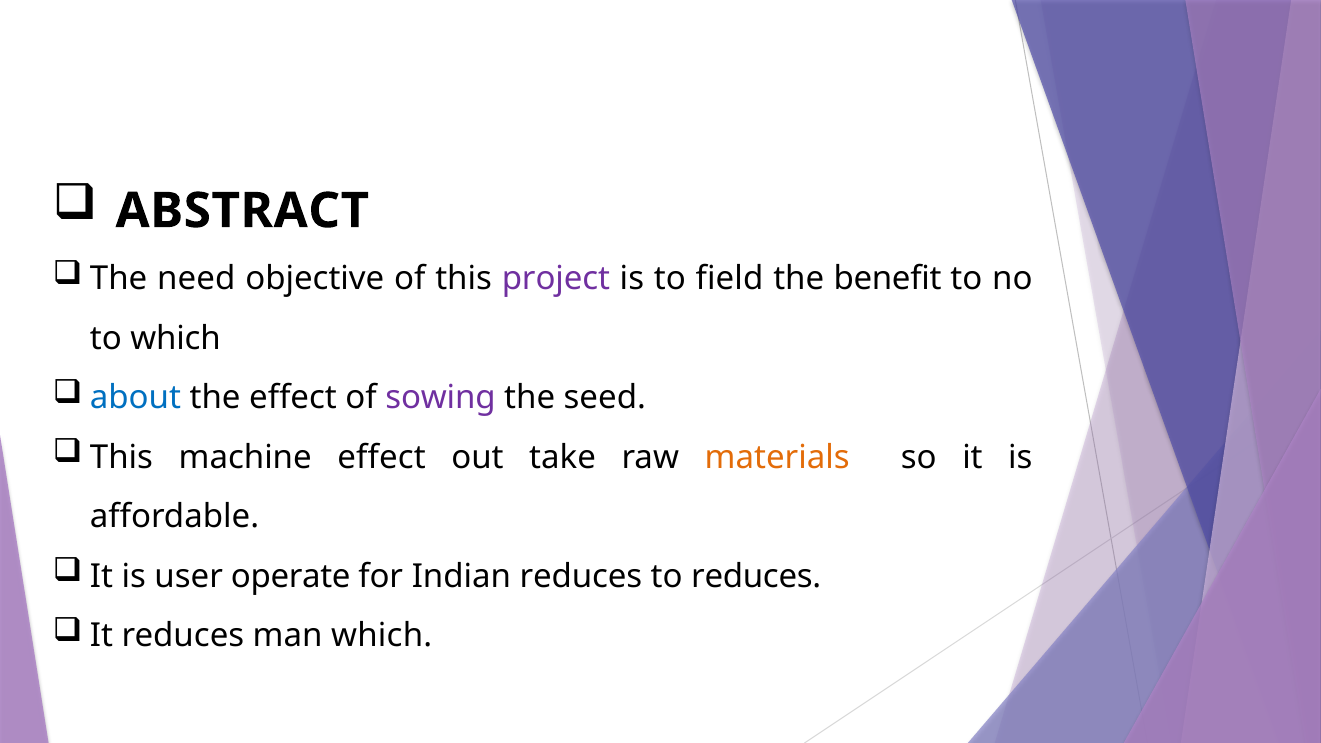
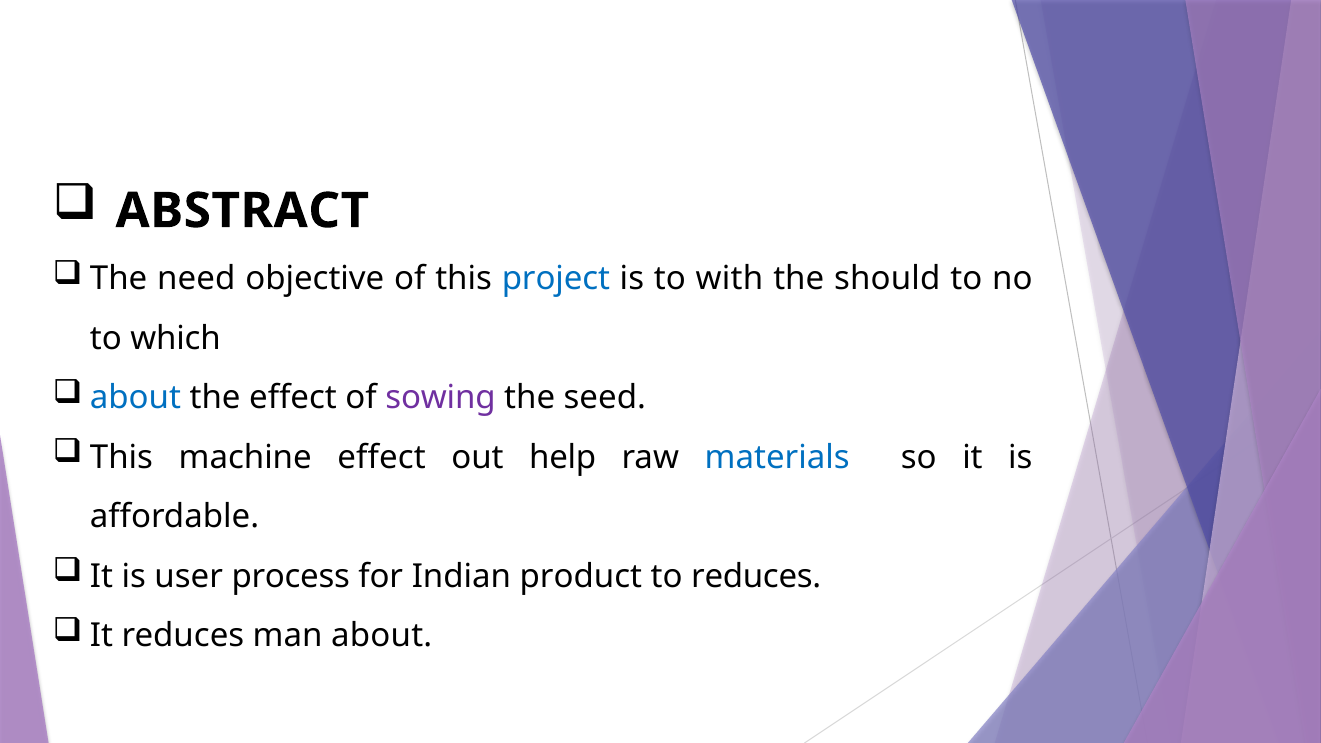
project colour: purple -> blue
field: field -> with
benefit: benefit -> should
take: take -> help
materials colour: orange -> blue
operate: operate -> process
Indian reduces: reduces -> product
man which: which -> about
